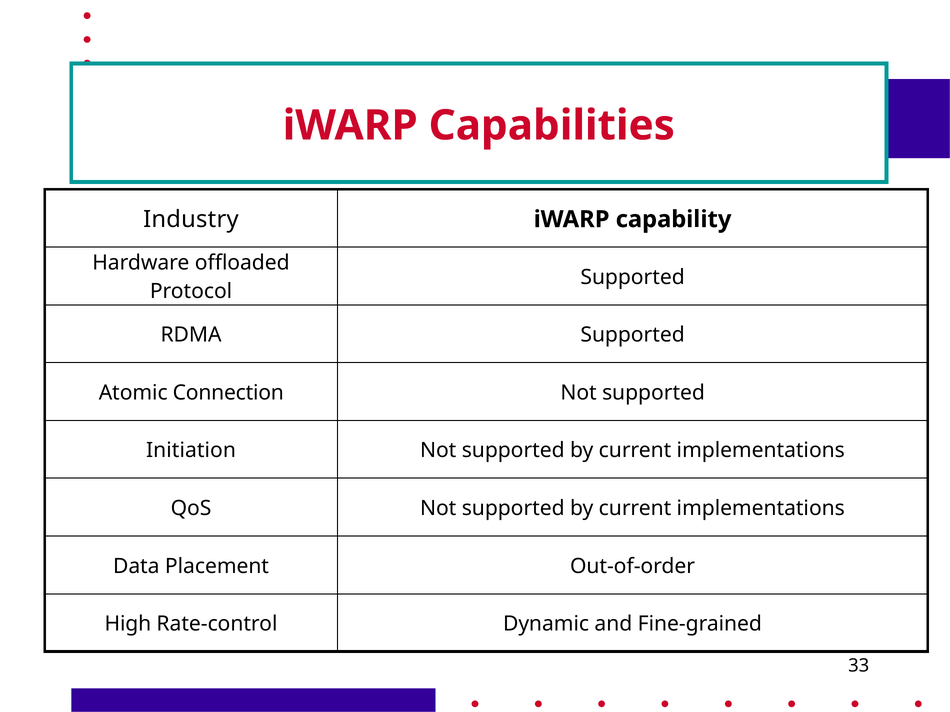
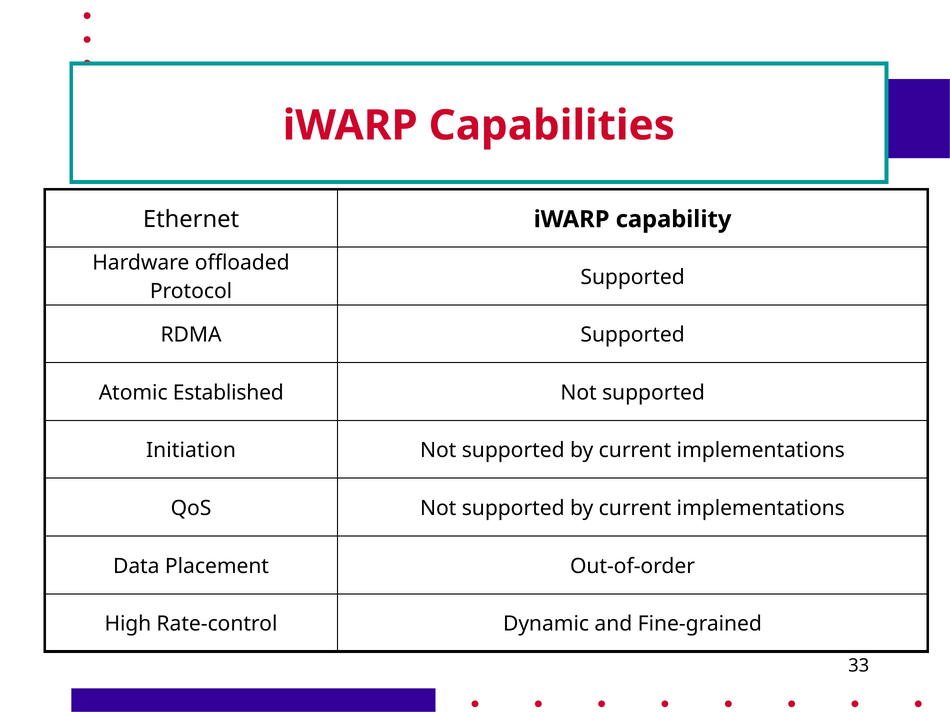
Industry: Industry -> Ethernet
Connection: Connection -> Established
